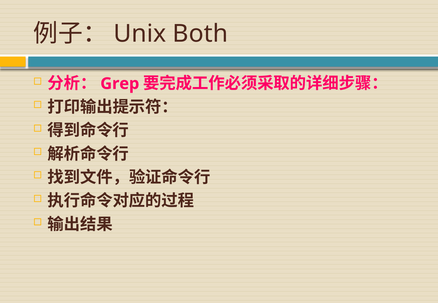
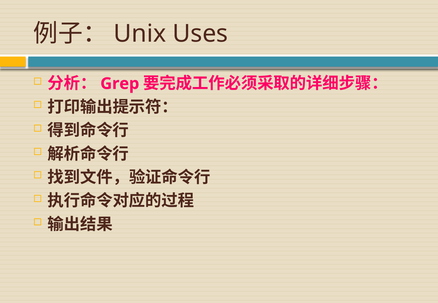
Both: Both -> Uses
